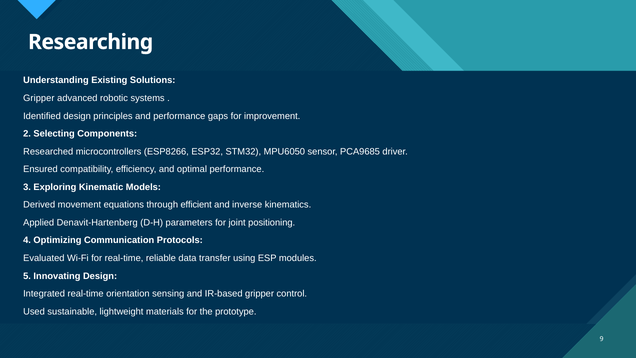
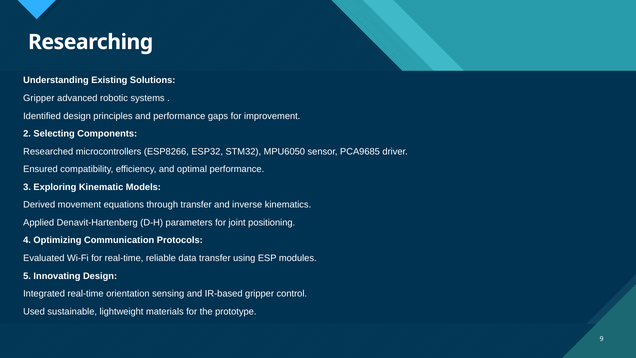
through efficient: efficient -> transfer
